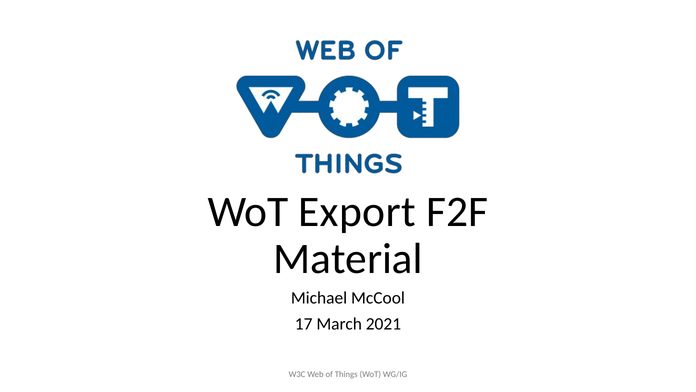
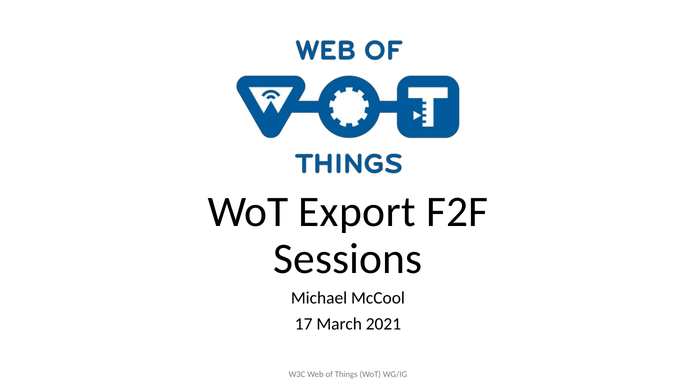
Material: Material -> Sessions
